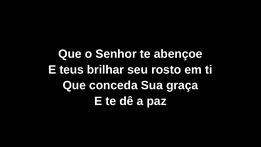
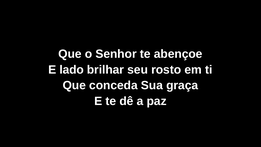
teus: teus -> lado
